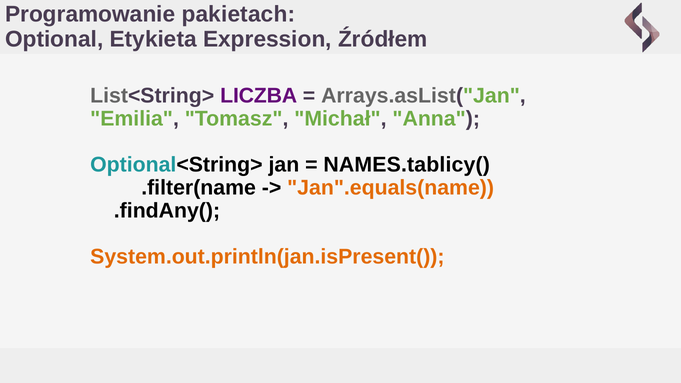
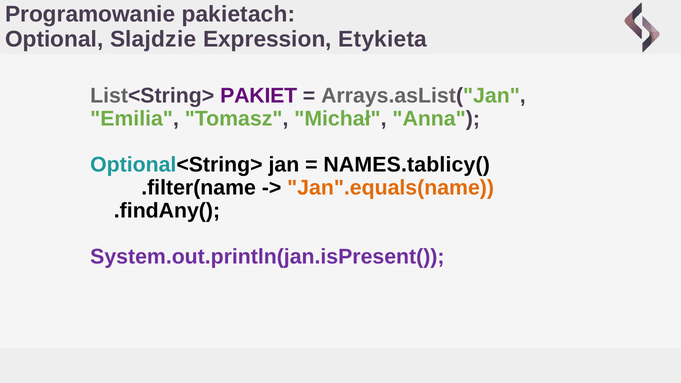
Etykieta: Etykieta -> Slajdzie
Źródłem: Źródłem -> Etykieta
LICZBA: LICZBA -> PAKIET
System.out.println(jan.isPresent( colour: orange -> purple
